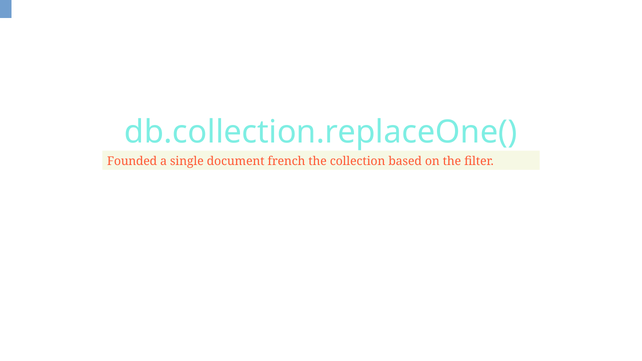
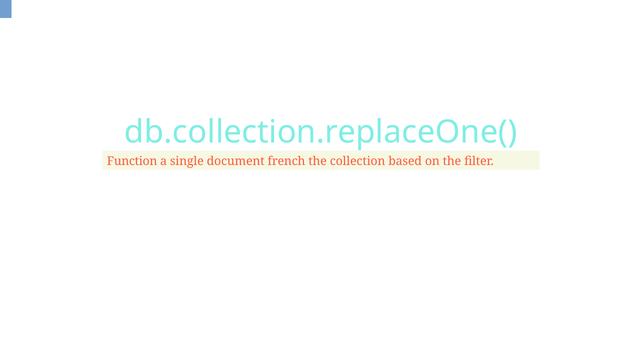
Founded: Founded -> Function
